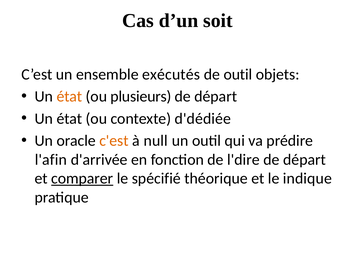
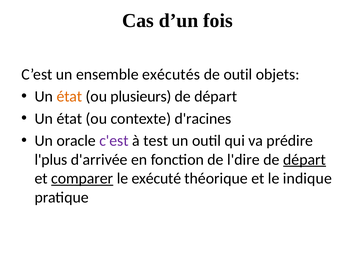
soit: soit -> fois
d'dédiée: d'dédiée -> d'racines
c'est colour: orange -> purple
null: null -> test
l'afin: l'afin -> l'plus
départ at (305, 160) underline: none -> present
spécifié: spécifié -> exécuté
